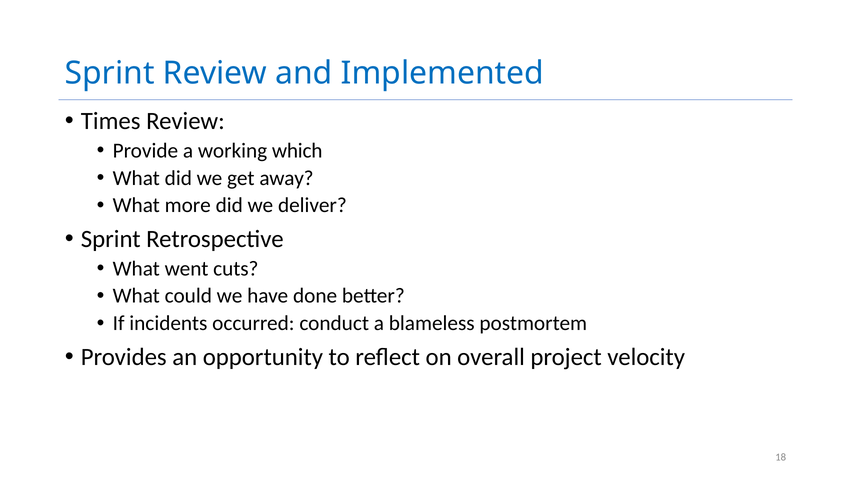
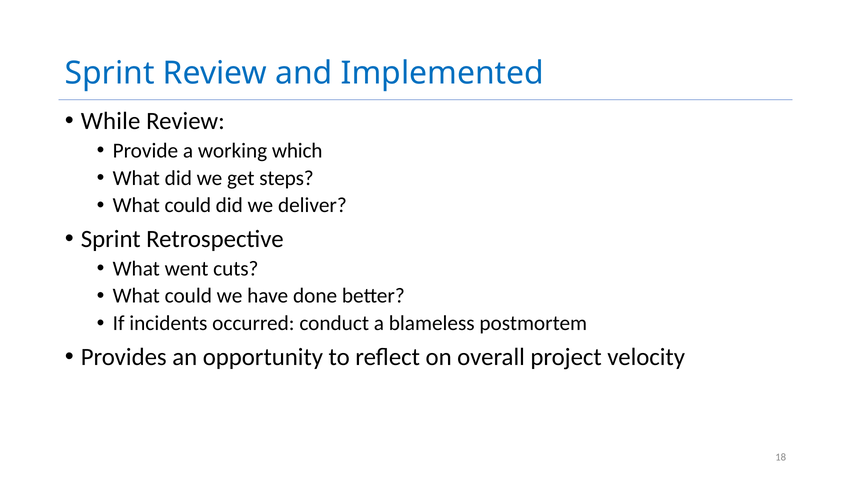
Times: Times -> While
away: away -> steps
more at (188, 205): more -> could
